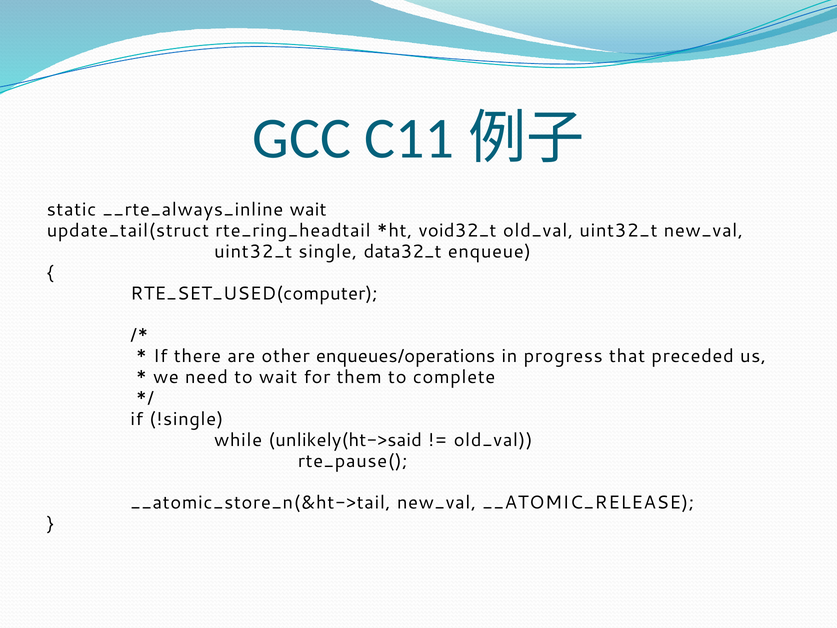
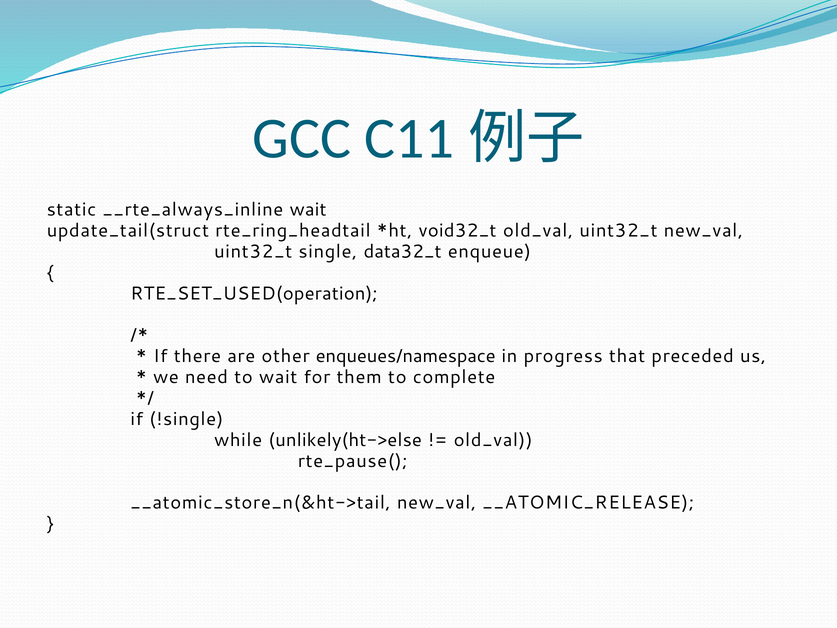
RTE_SET_USED(computer: RTE_SET_USED(computer -> RTE_SET_USED(operation
enqueues/operations: enqueues/operations -> enqueues/namespace
unlikely(ht->said: unlikely(ht->said -> unlikely(ht->else
